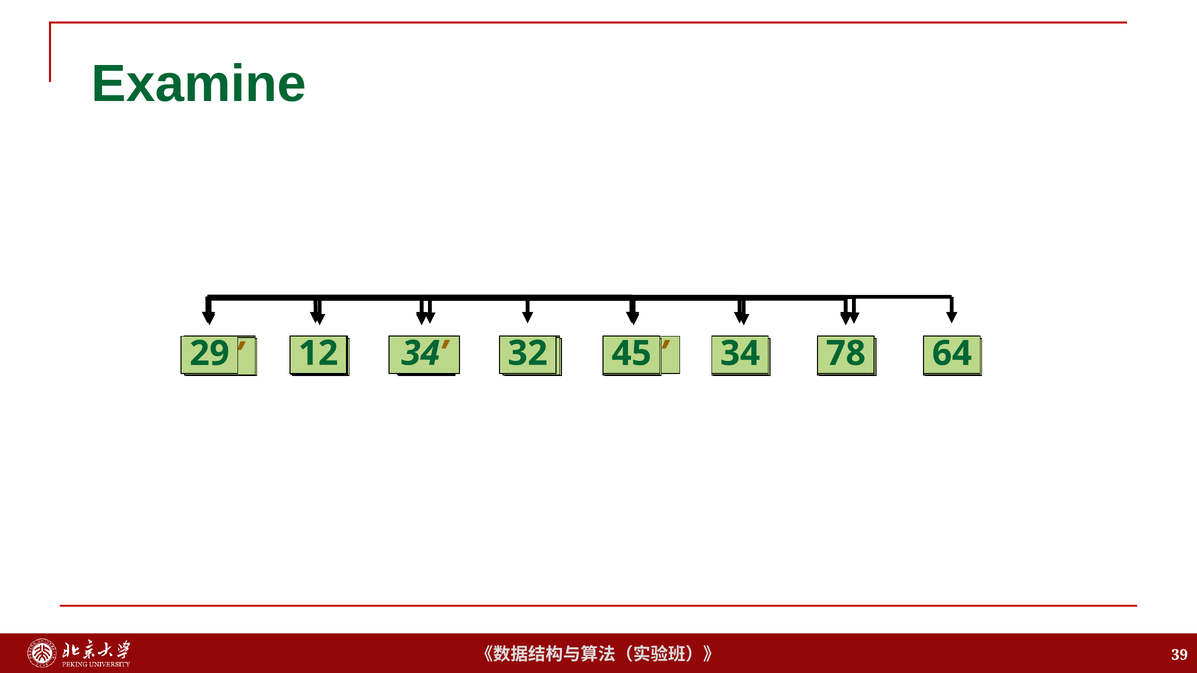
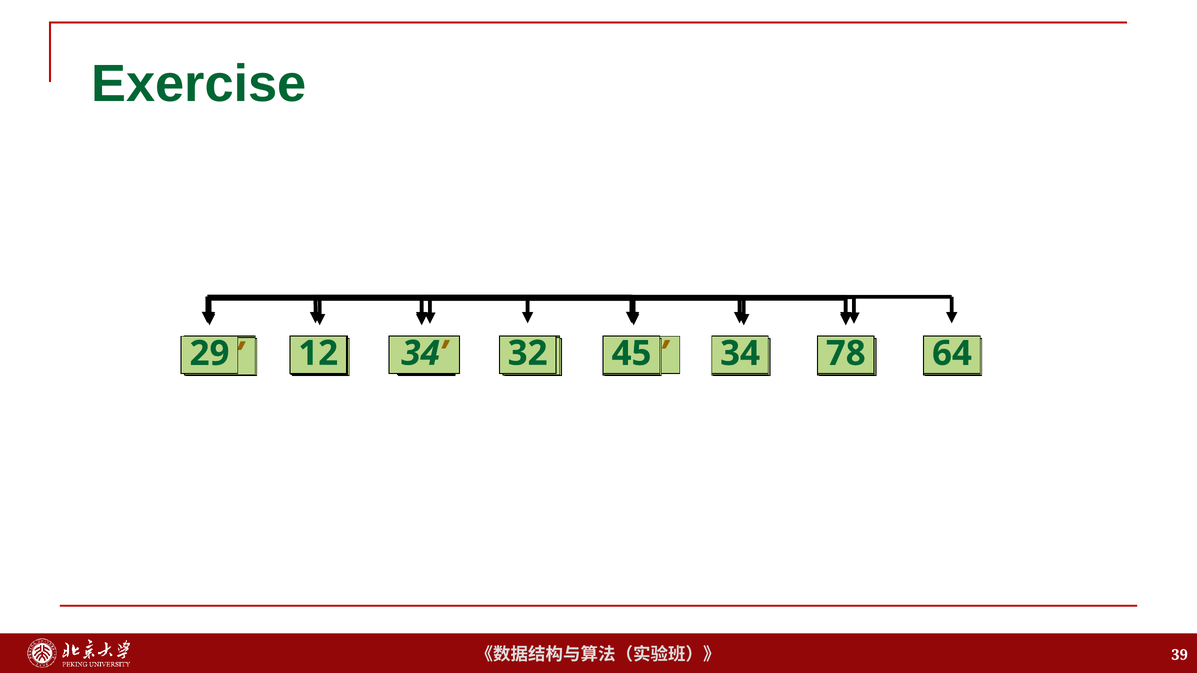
Examine: Examine -> Exercise
